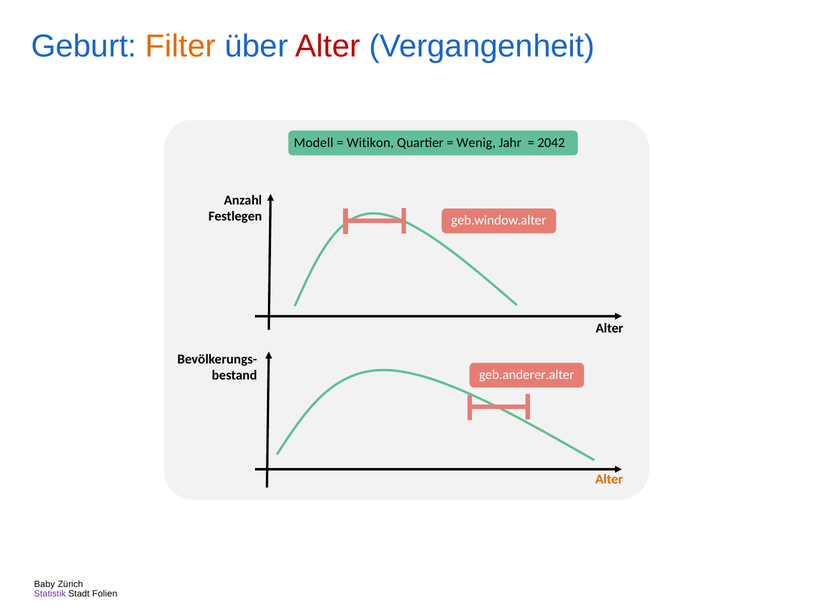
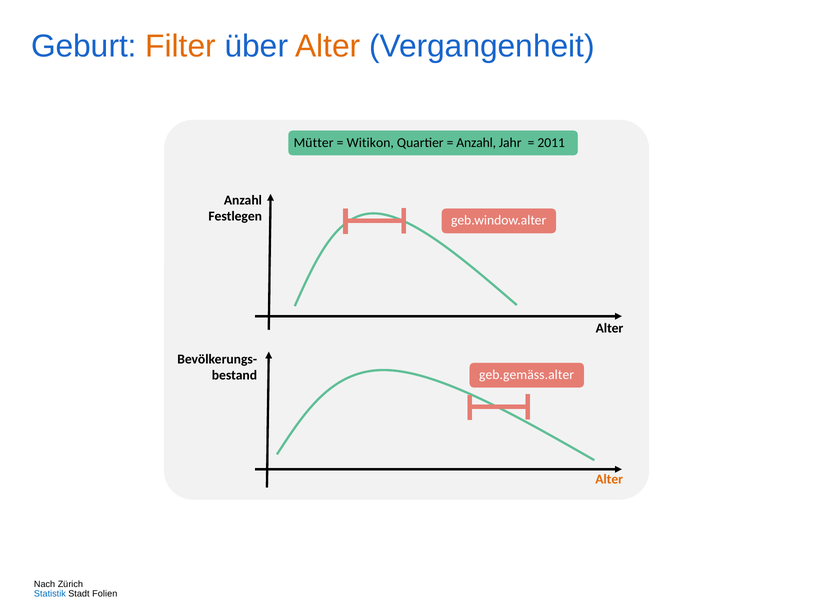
Alter at (328, 46) colour: red -> orange
Modell: Modell -> Mütter
Wenig at (476, 143): Wenig -> Anzahl
2042: 2042 -> 2011
geb.anderer.alter: geb.anderer.alter -> geb.gemäss.alter
Baby: Baby -> Nach
Statistik colour: purple -> blue
